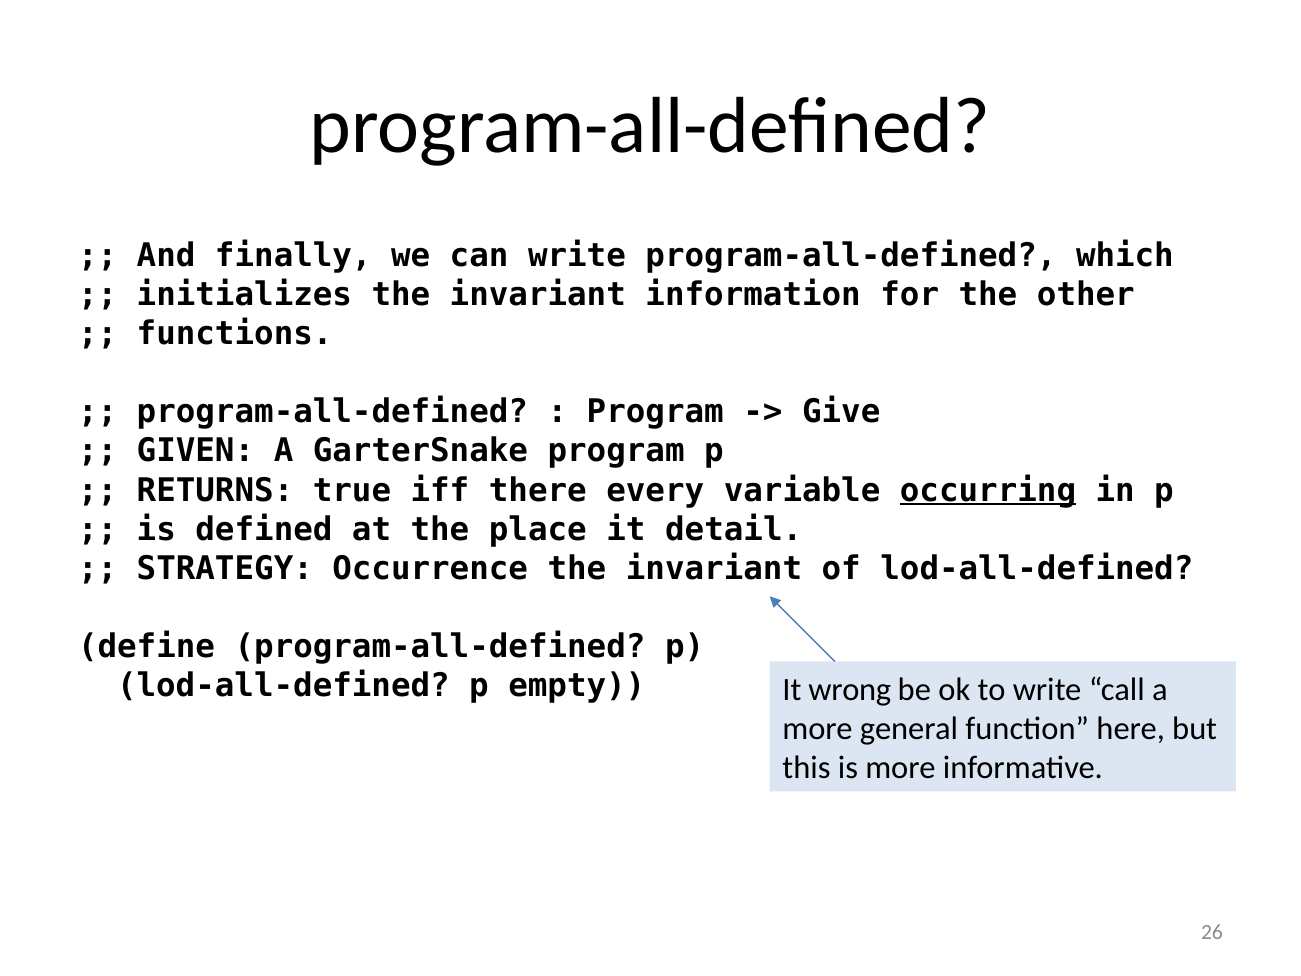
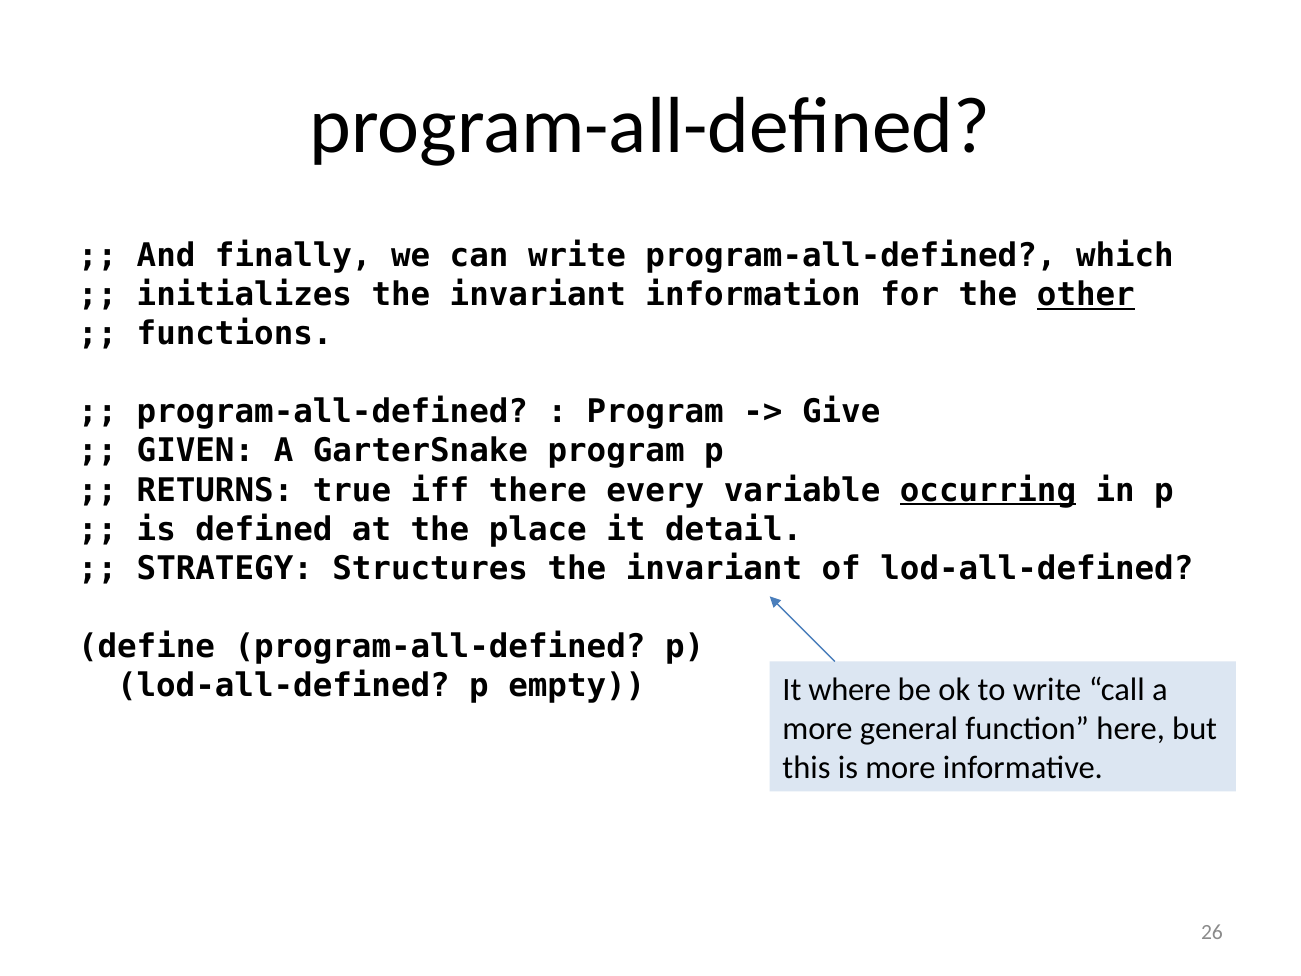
other underline: none -> present
Occurrence: Occurrence -> Structures
wrong: wrong -> where
